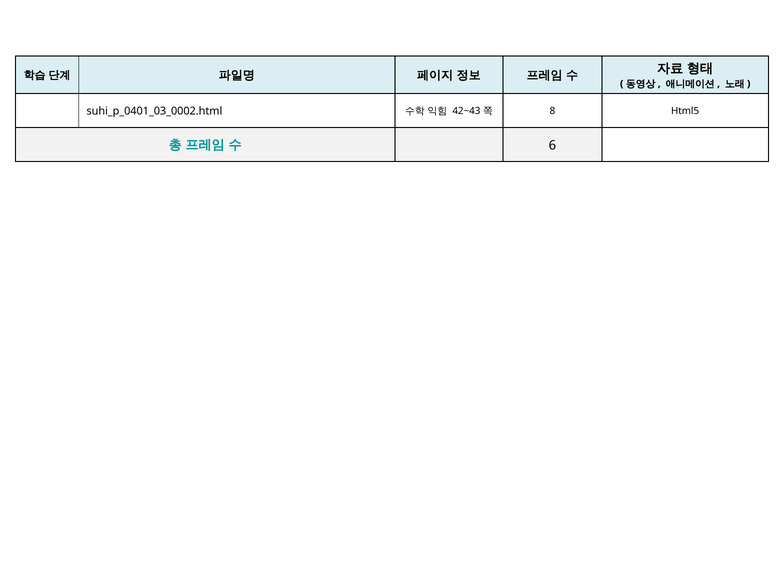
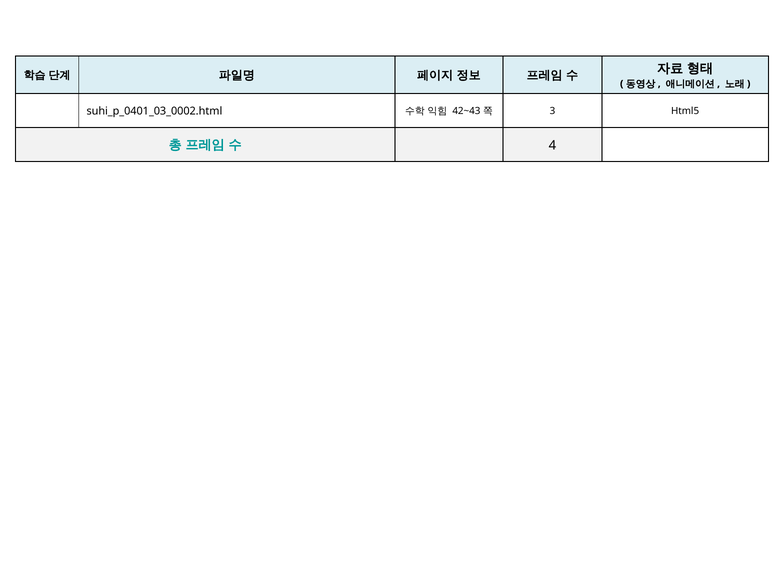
8: 8 -> 3
6: 6 -> 4
